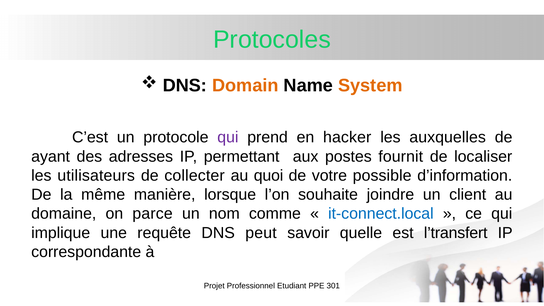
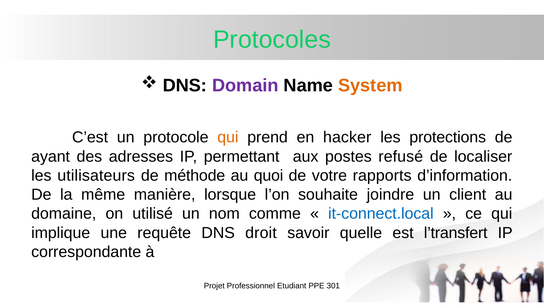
Domain colour: orange -> purple
qui at (228, 137) colour: purple -> orange
auxquelles: auxquelles -> protections
fournit: fournit -> refusé
collecter: collecter -> méthode
possible: possible -> rapports
parce: parce -> utilisé
peut: peut -> droit
